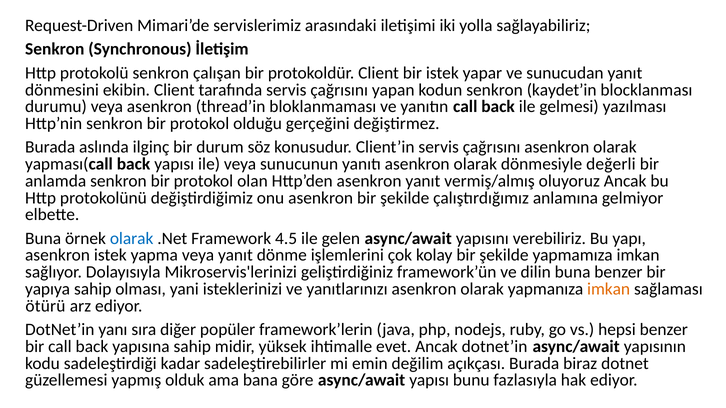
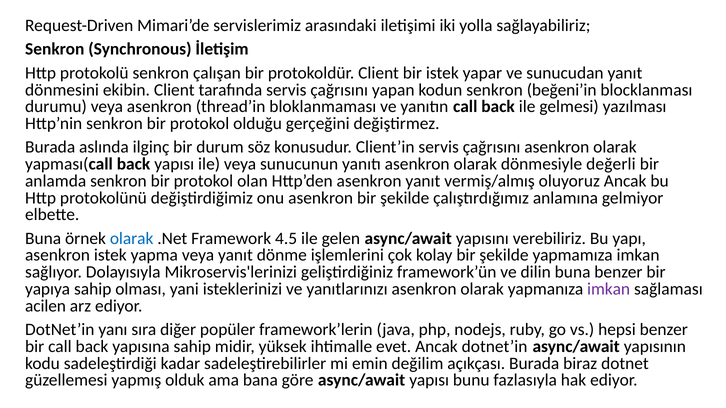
kaydet’in: kaydet’in -> beğeni’in
imkan at (609, 289) colour: orange -> purple
ötürü: ötürü -> acilen
